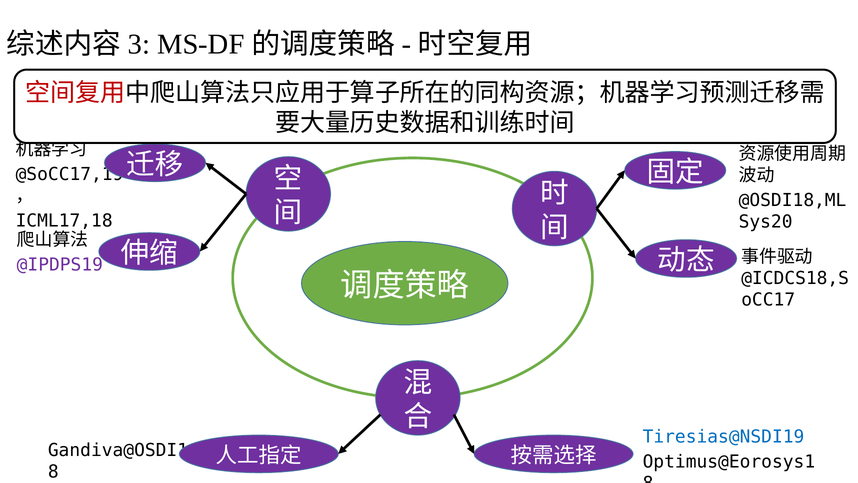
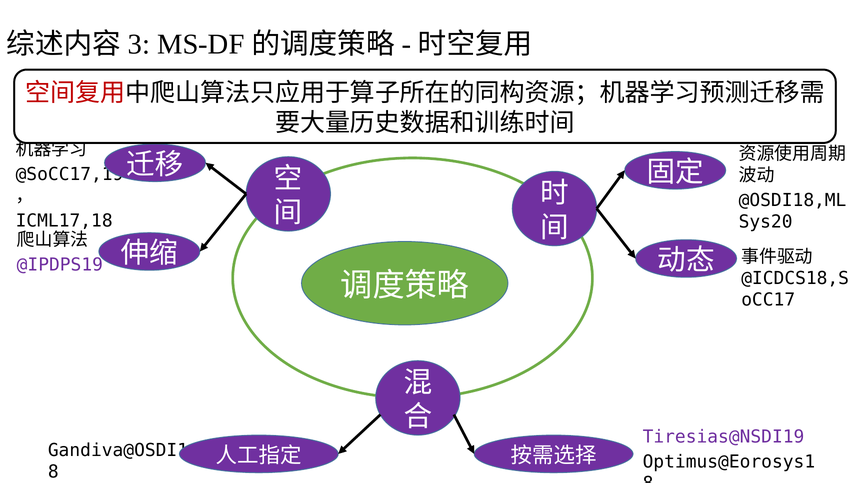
Tiresias@NSDI19 colour: blue -> purple
